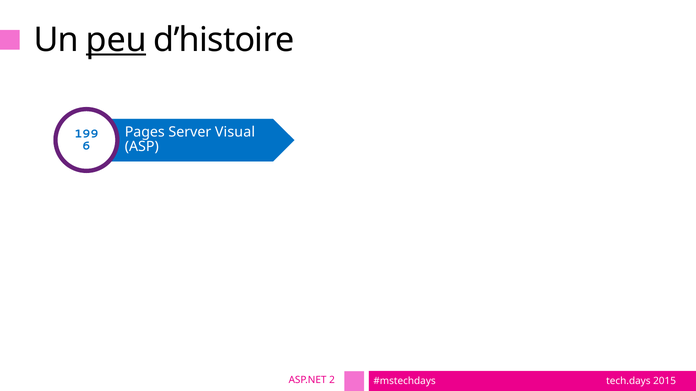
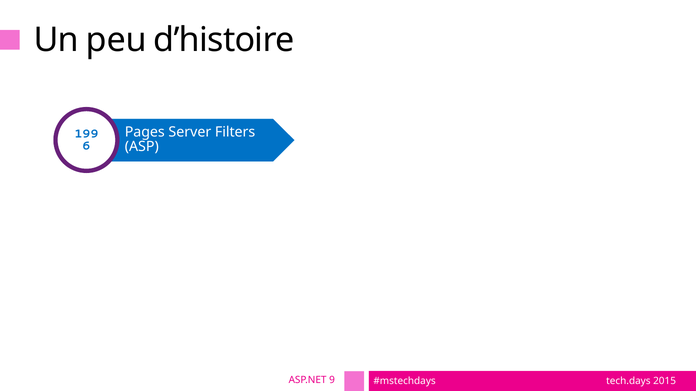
peu underline: present -> none
Visual: Visual -> Filters
2: 2 -> 9
